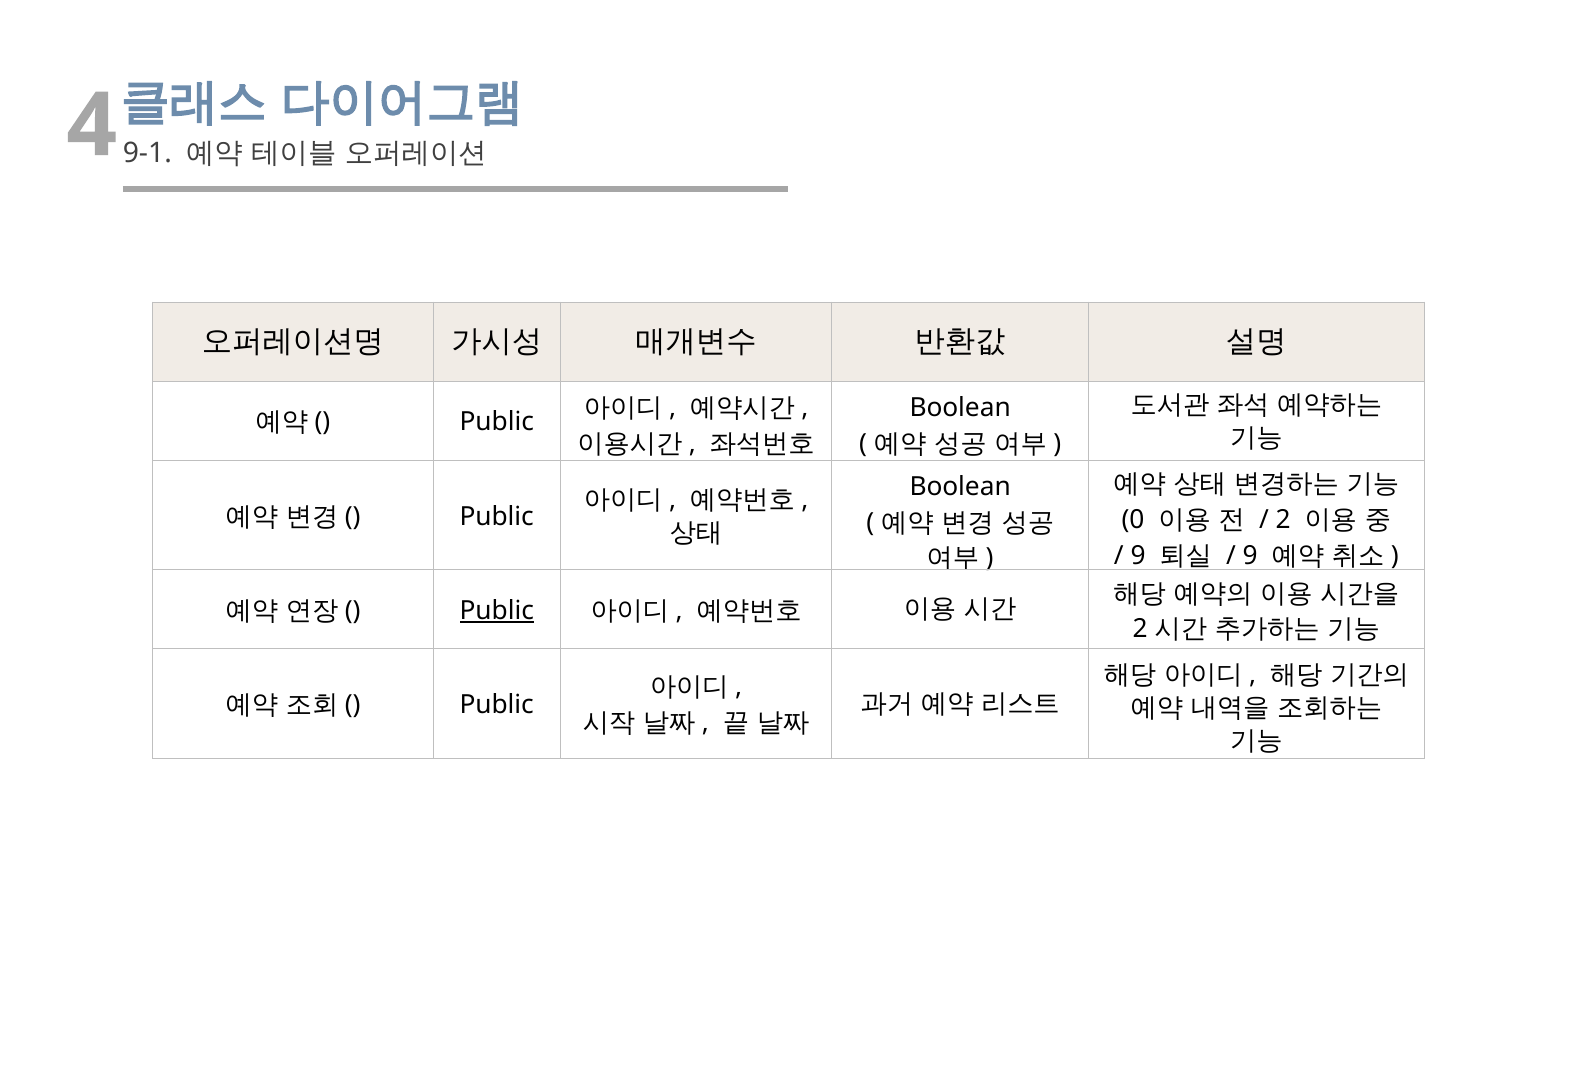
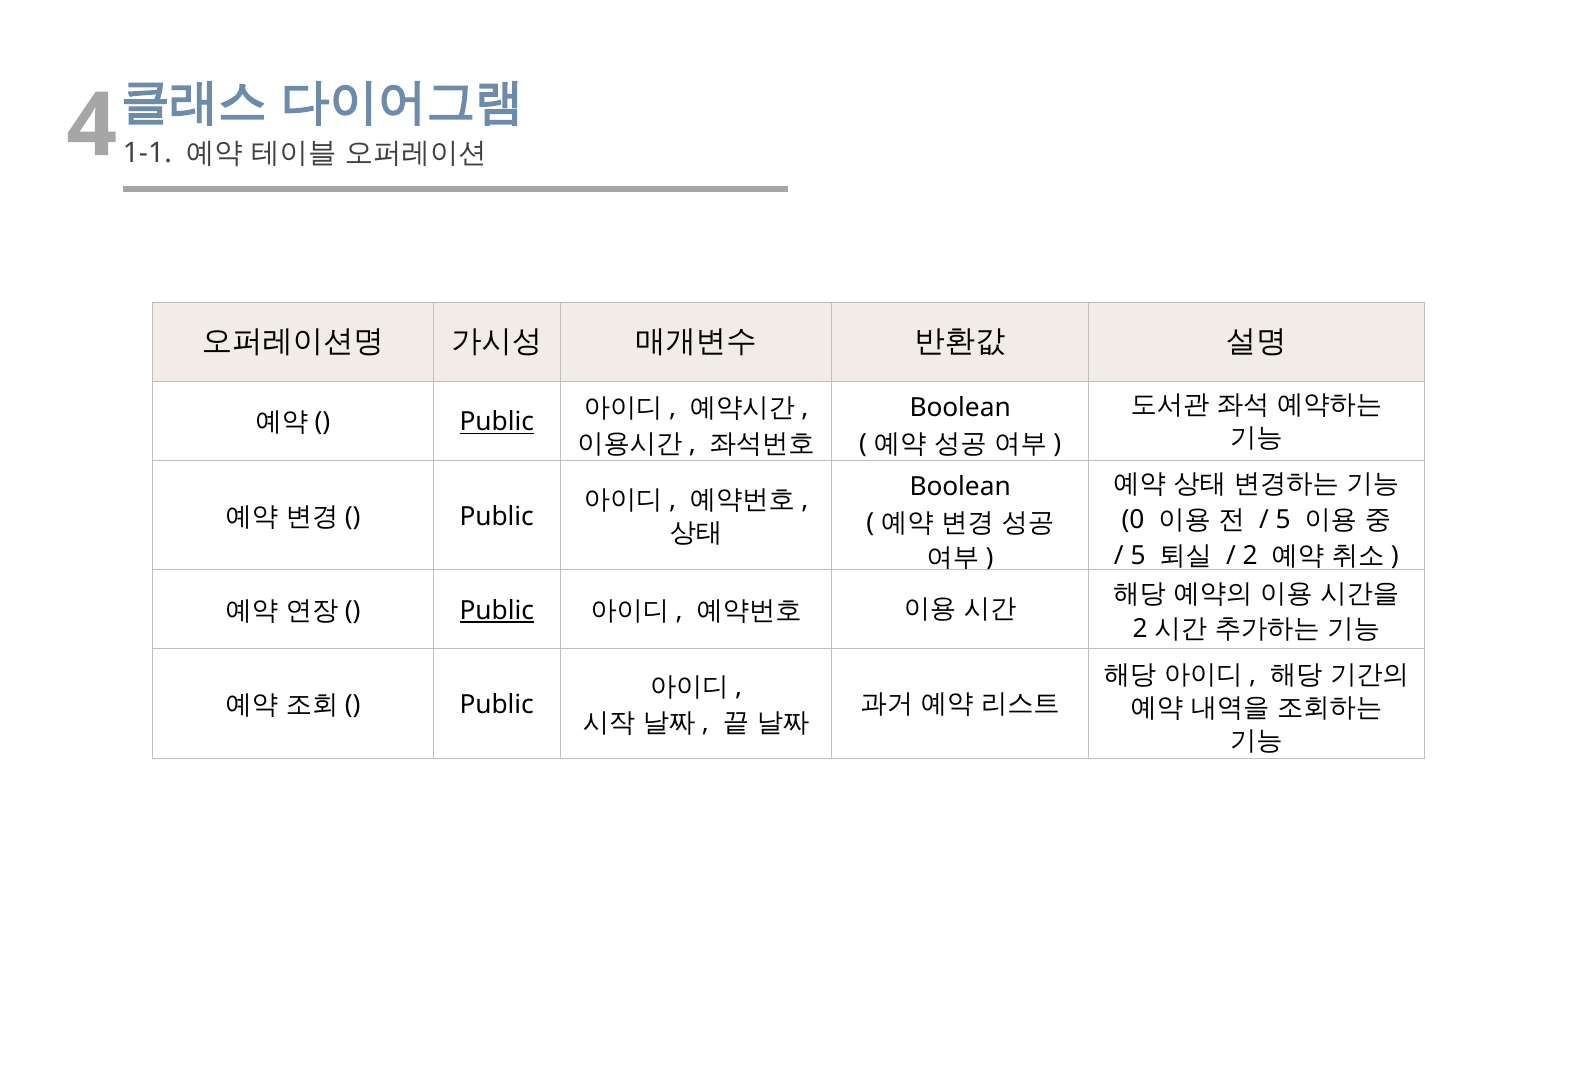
9-1: 9-1 -> 1-1
Public at (497, 422) underline: none -> present
2 at (1283, 520): 2 -> 5
9 at (1138, 555): 9 -> 5
9 at (1250, 555): 9 -> 2
